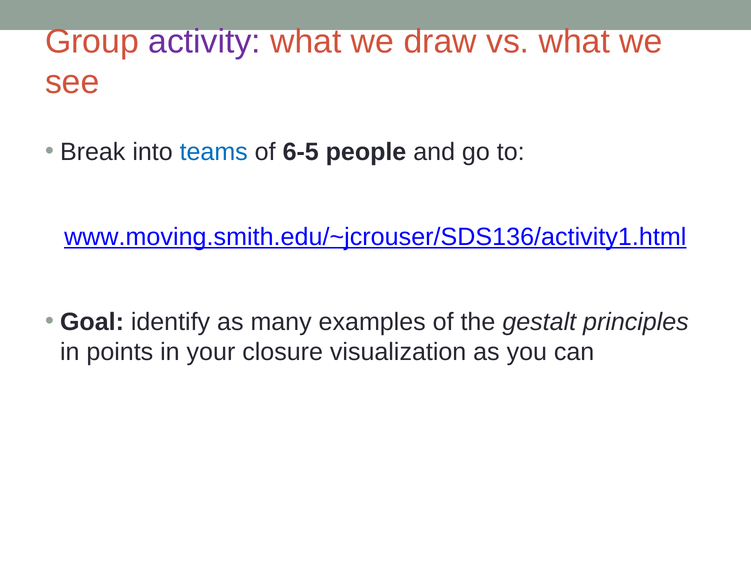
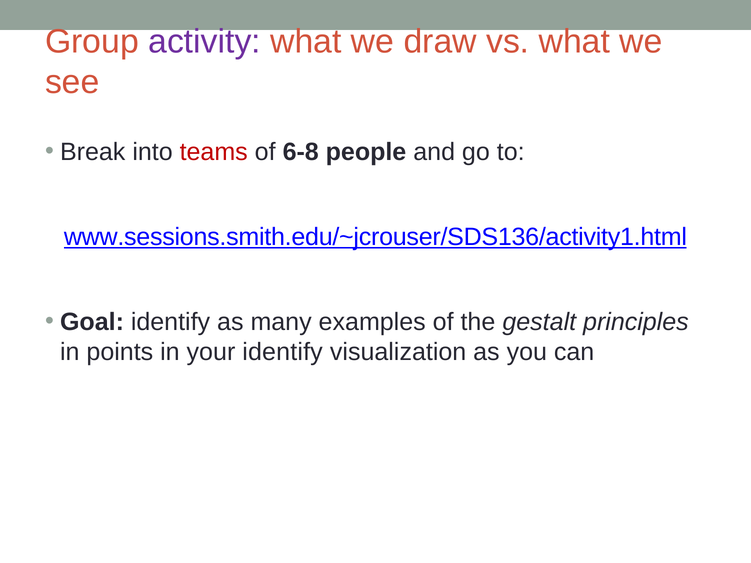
teams colour: blue -> red
6-5: 6-5 -> 6-8
www.moving.smith.edu/~jcrouser/SDS136/activity1.html: www.moving.smith.edu/~jcrouser/SDS136/activity1.html -> www.sessions.smith.edu/~jcrouser/SDS136/activity1.html
your closure: closure -> identify
